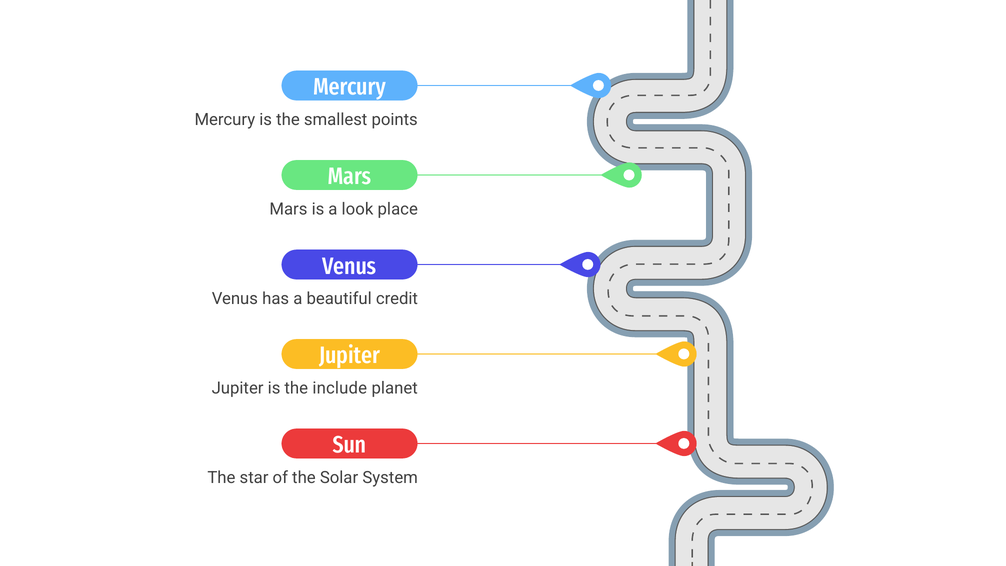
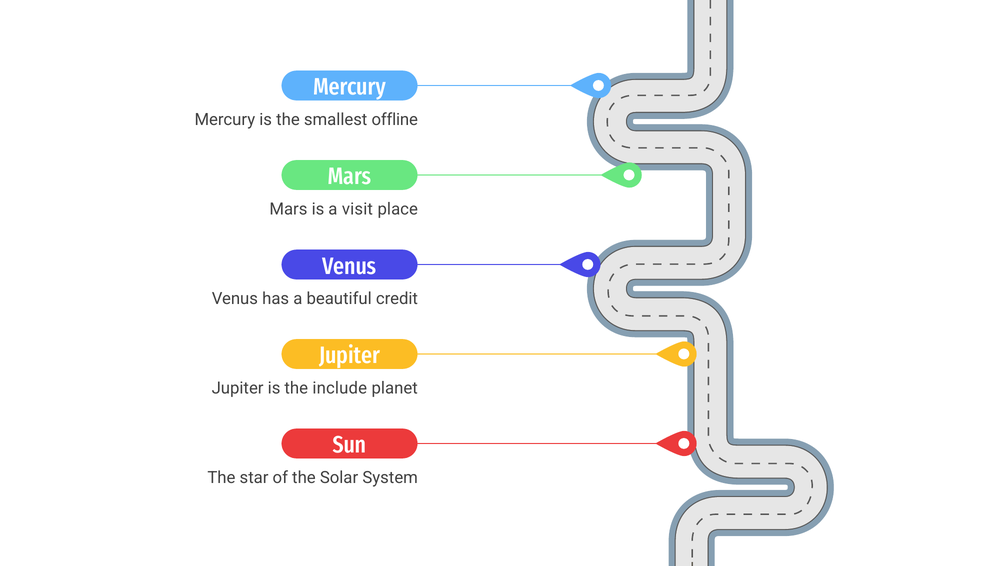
points: points -> offline
look: look -> visit
